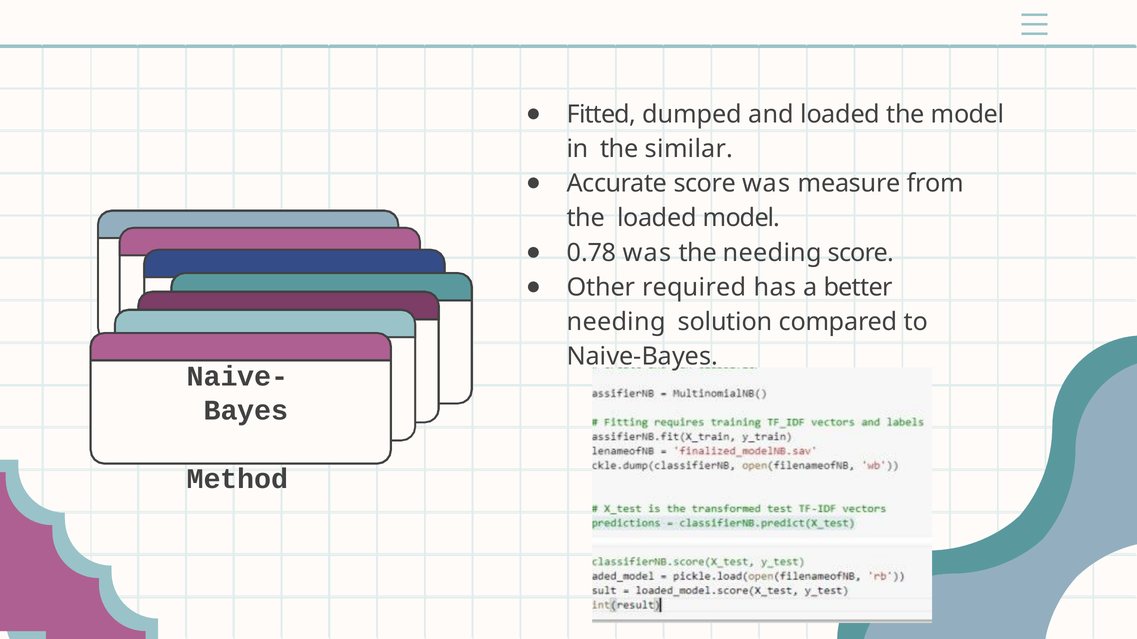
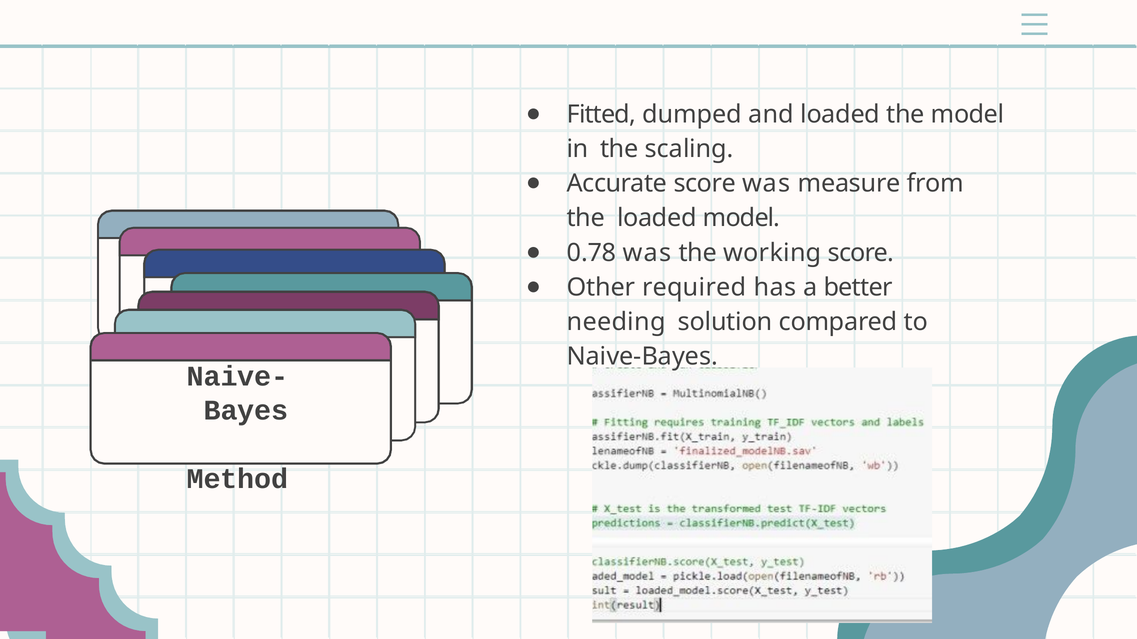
similar: similar -> scaling
the needing: needing -> working
